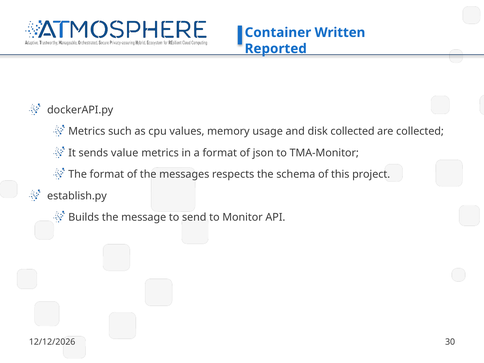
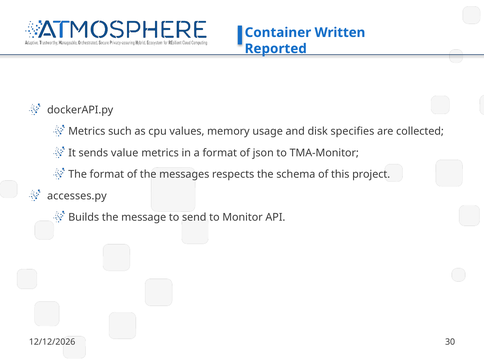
disk collected: collected -> specifies
establish.py: establish.py -> accesses.py
